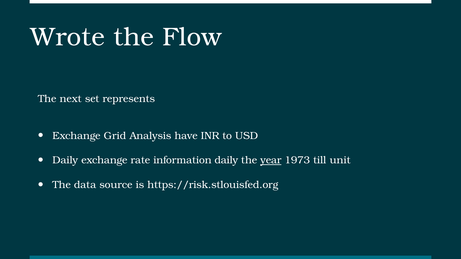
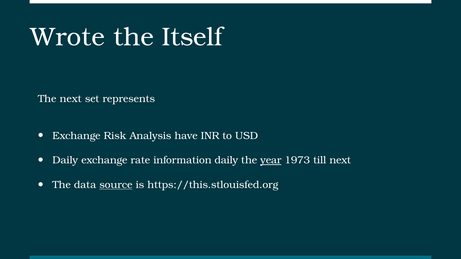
Flow: Flow -> Itself
Grid: Grid -> Risk
till unit: unit -> next
source underline: none -> present
https://risk.stlouisfed.org: https://risk.stlouisfed.org -> https://this.stlouisfed.org
